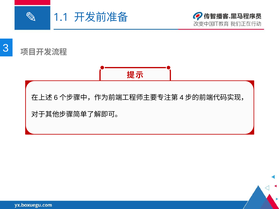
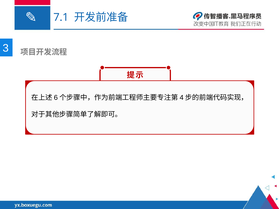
1.1: 1.1 -> 7.1
